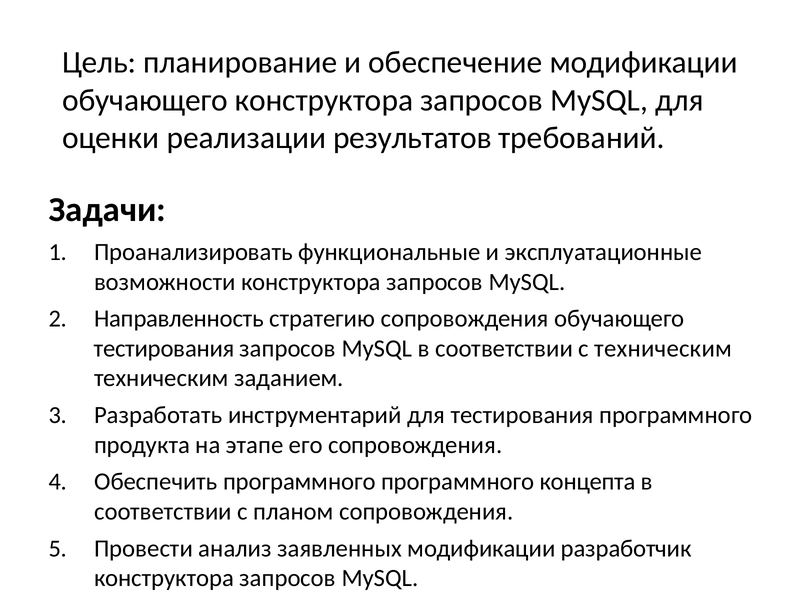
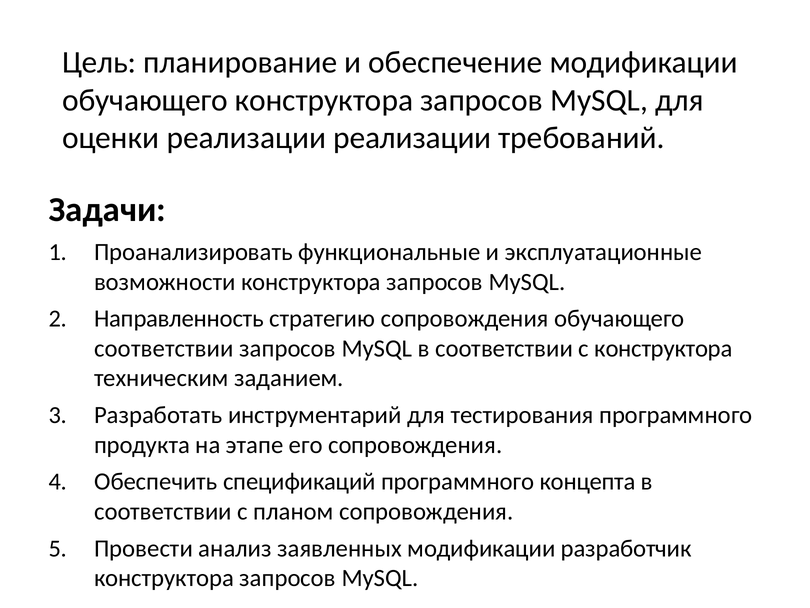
реализации результатов: результатов -> реализации
тестирования at (164, 348): тестирования -> соответствии
с техническим: техническим -> конструктора
Обеспечить программного: программного -> спецификаций
